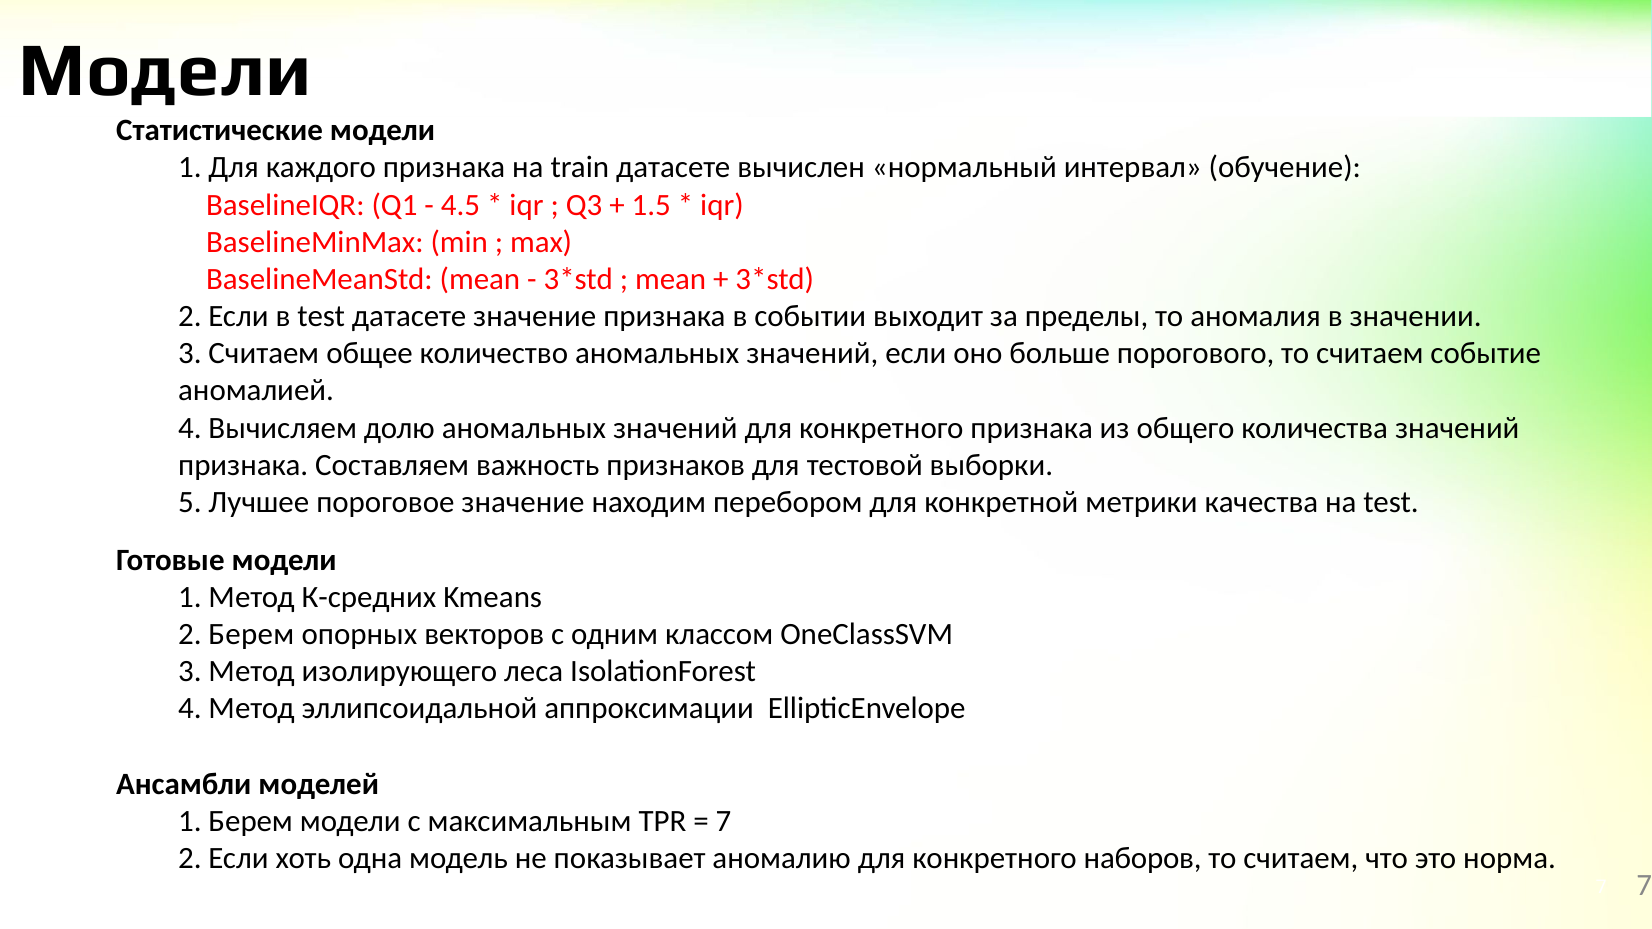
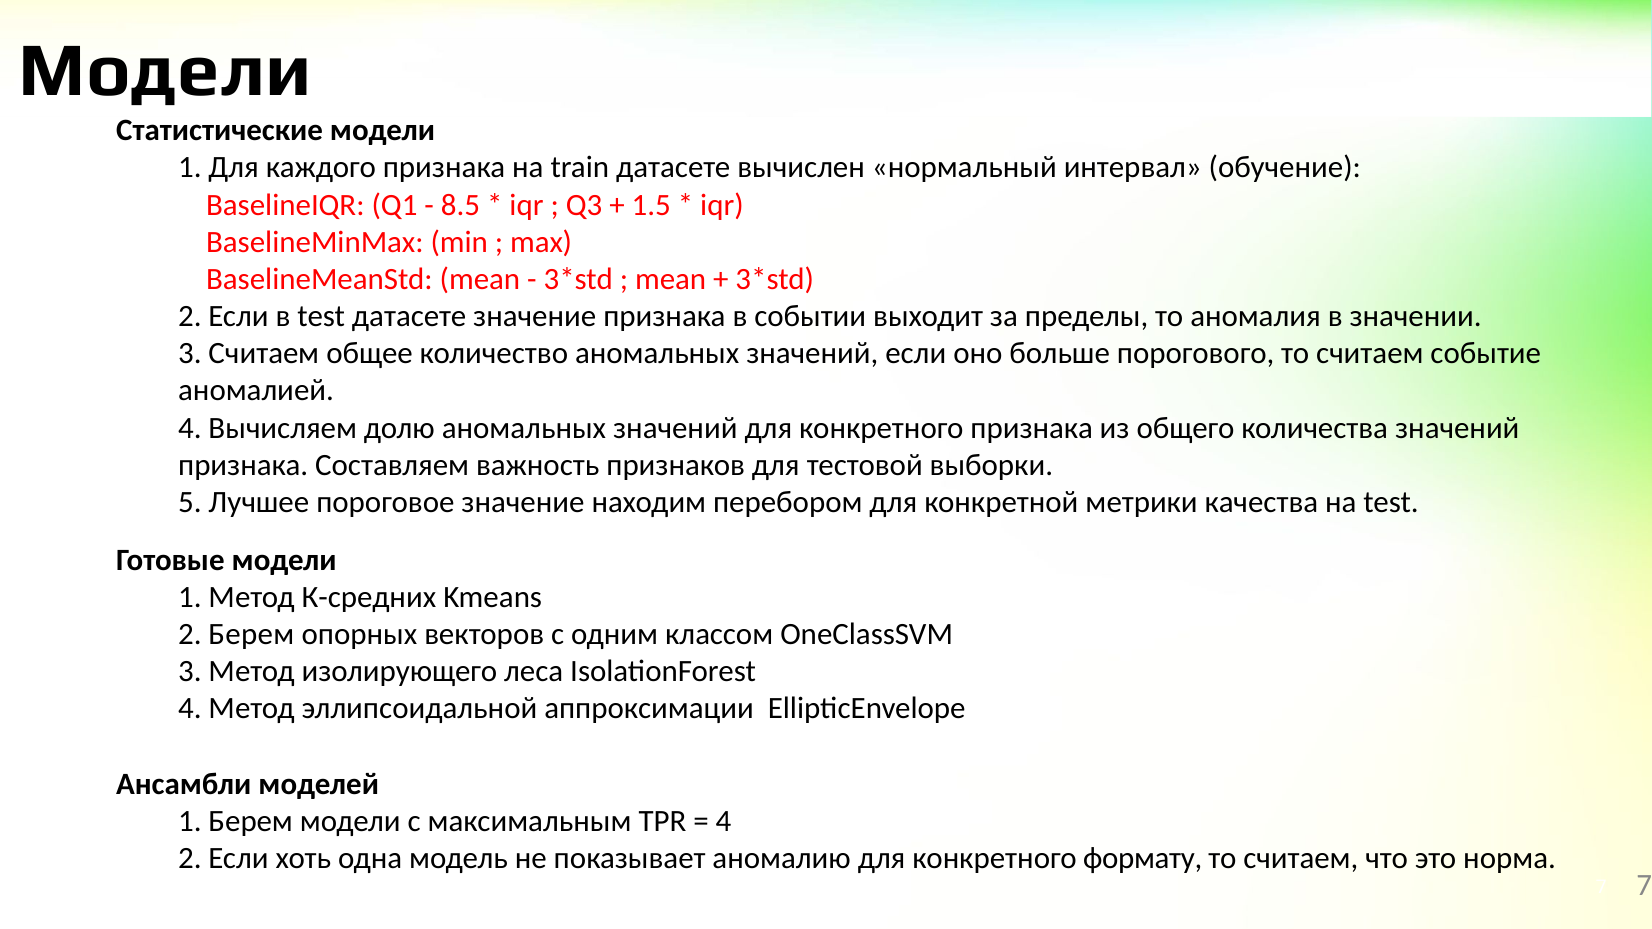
4.5: 4.5 -> 8.5
7 at (724, 822): 7 -> 4
наборов: наборов -> формату
